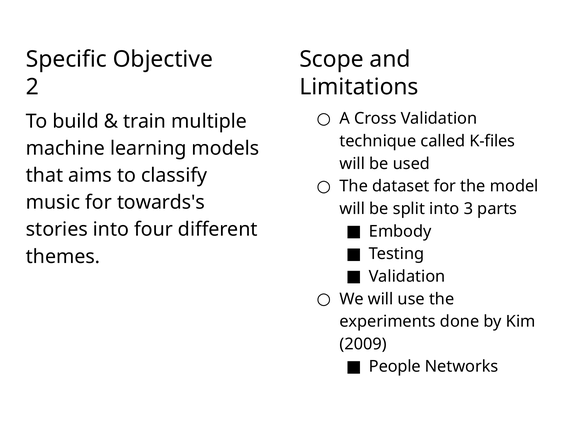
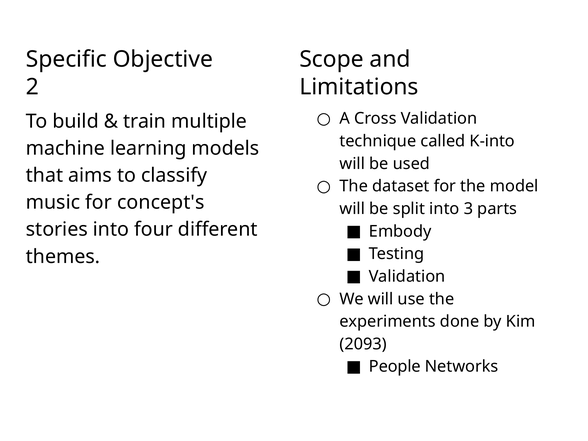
K-files: K-files -> K-into
towards's: towards's -> concept's
2009: 2009 -> 2093
